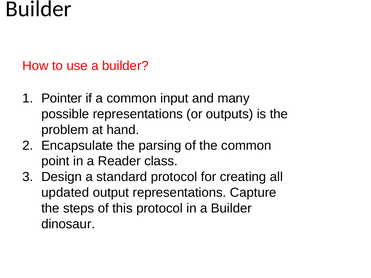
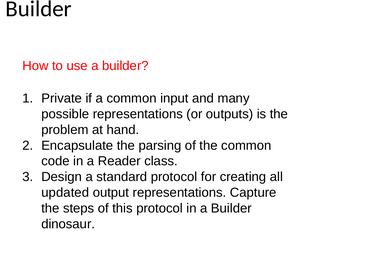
Pointer: Pointer -> Private
point: point -> code
